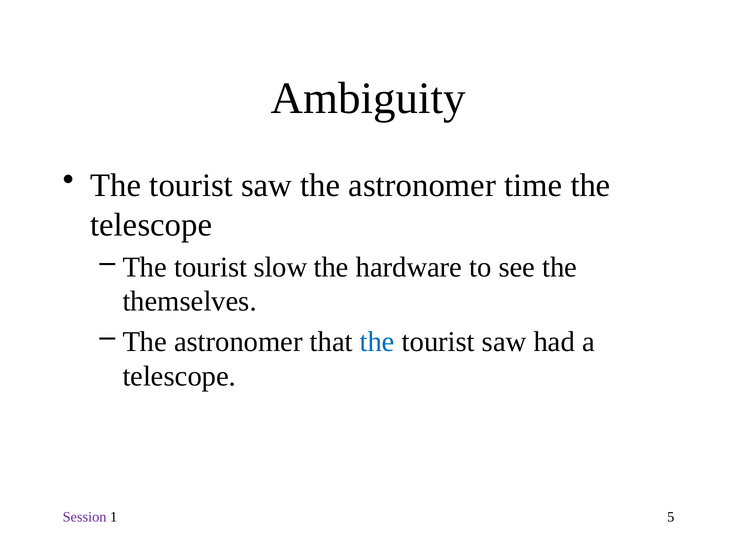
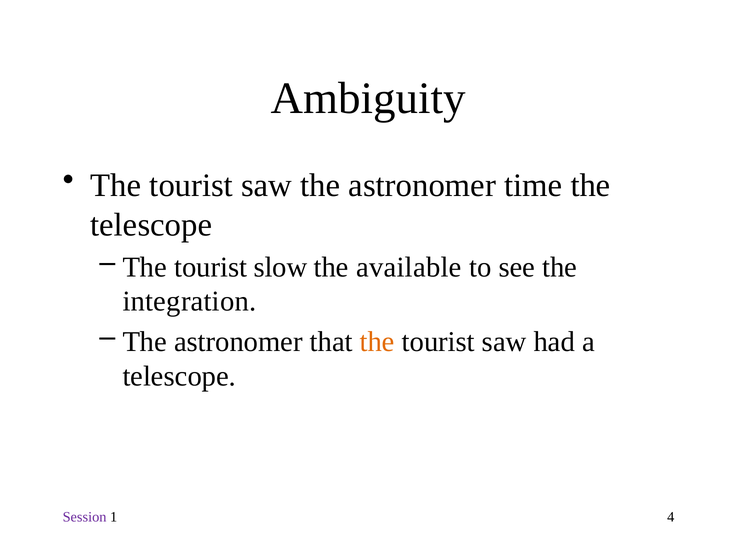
hardware: hardware -> available
themselves: themselves -> integration
the at (377, 342) colour: blue -> orange
5: 5 -> 4
